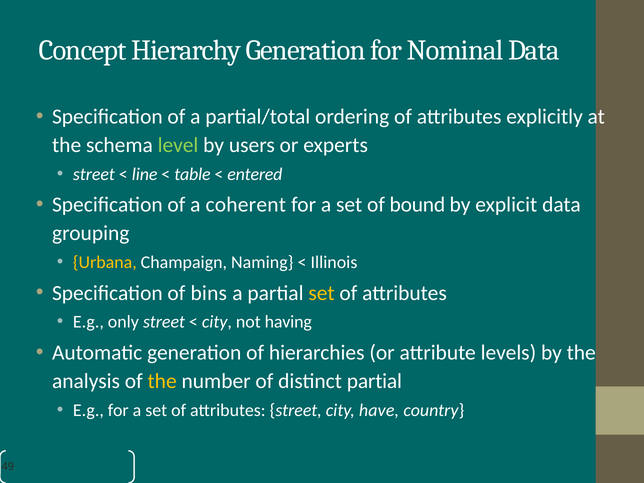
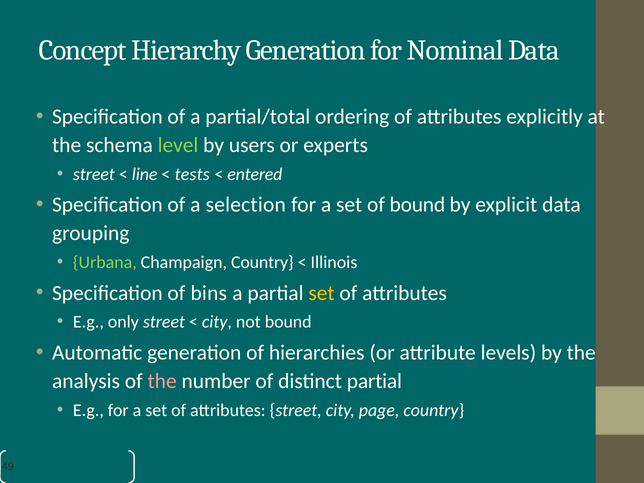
table: table -> tests
coherent: coherent -> selection
Urbana colour: yellow -> light green
Champaign Naming: Naming -> Country
not having: having -> bound
the at (162, 381) colour: yellow -> pink
have: have -> page
